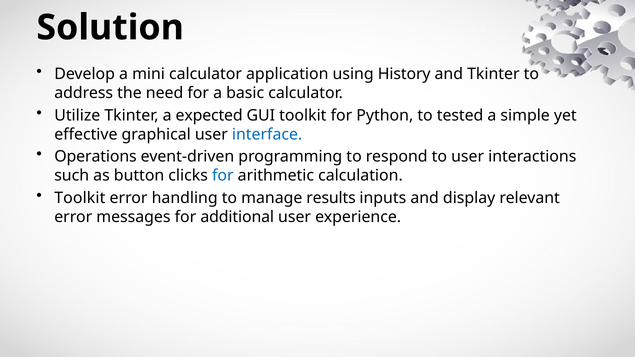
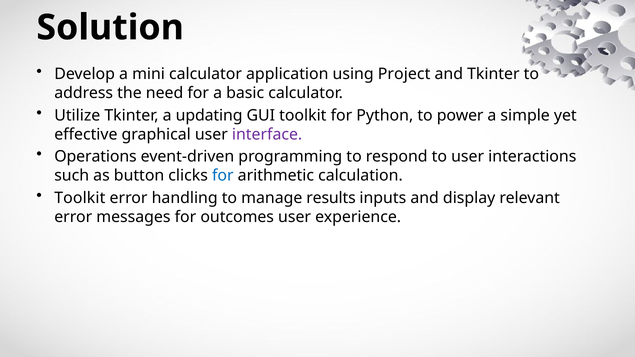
History: History -> Project
expected: expected -> updating
tested: tested -> power
interface colour: blue -> purple
additional: additional -> outcomes
